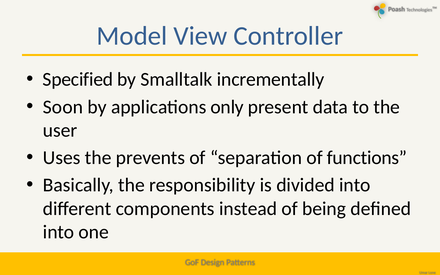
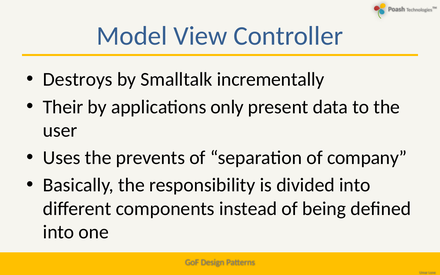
Specified: Specified -> Destroys
Soon: Soon -> Their
functions: functions -> company
